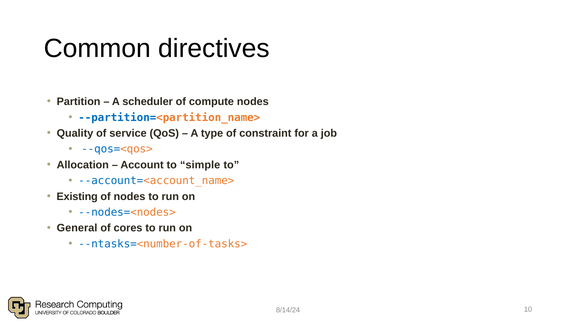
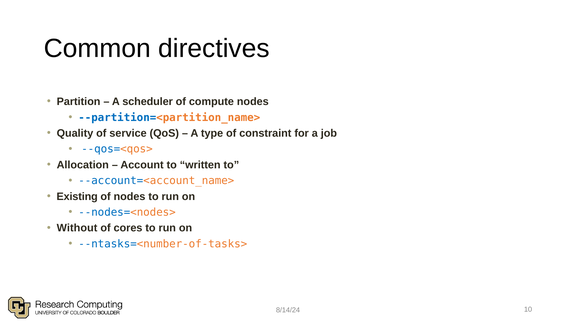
simple: simple -> written
General: General -> Without
